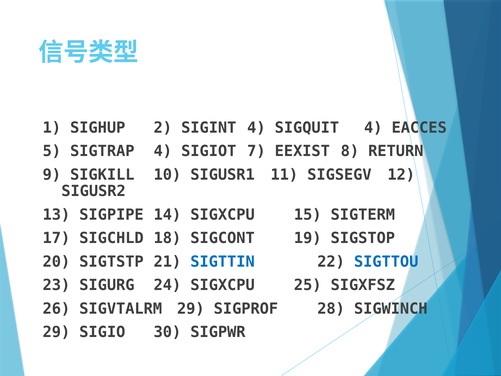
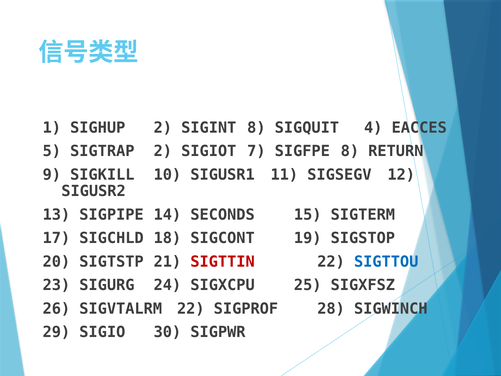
SIGINT 4: 4 -> 8
SIGTRAP 4: 4 -> 2
EEXIST: EEXIST -> SIGFPE
14 SIGXCPU: SIGXCPU -> SECONDS
SIGTTIN colour: blue -> red
SIGVTALRM 29: 29 -> 22
